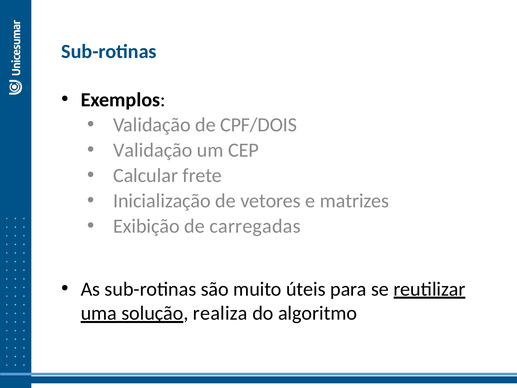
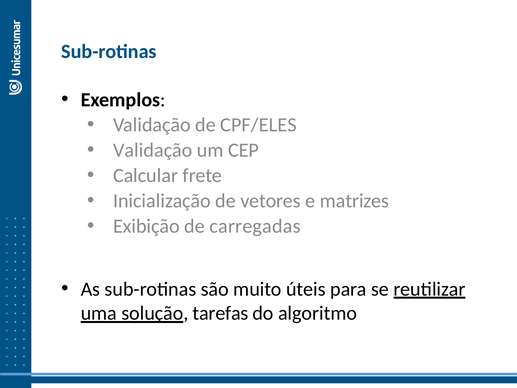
CPF/DOIS: CPF/DOIS -> CPF/ELES
realiza: realiza -> tarefas
